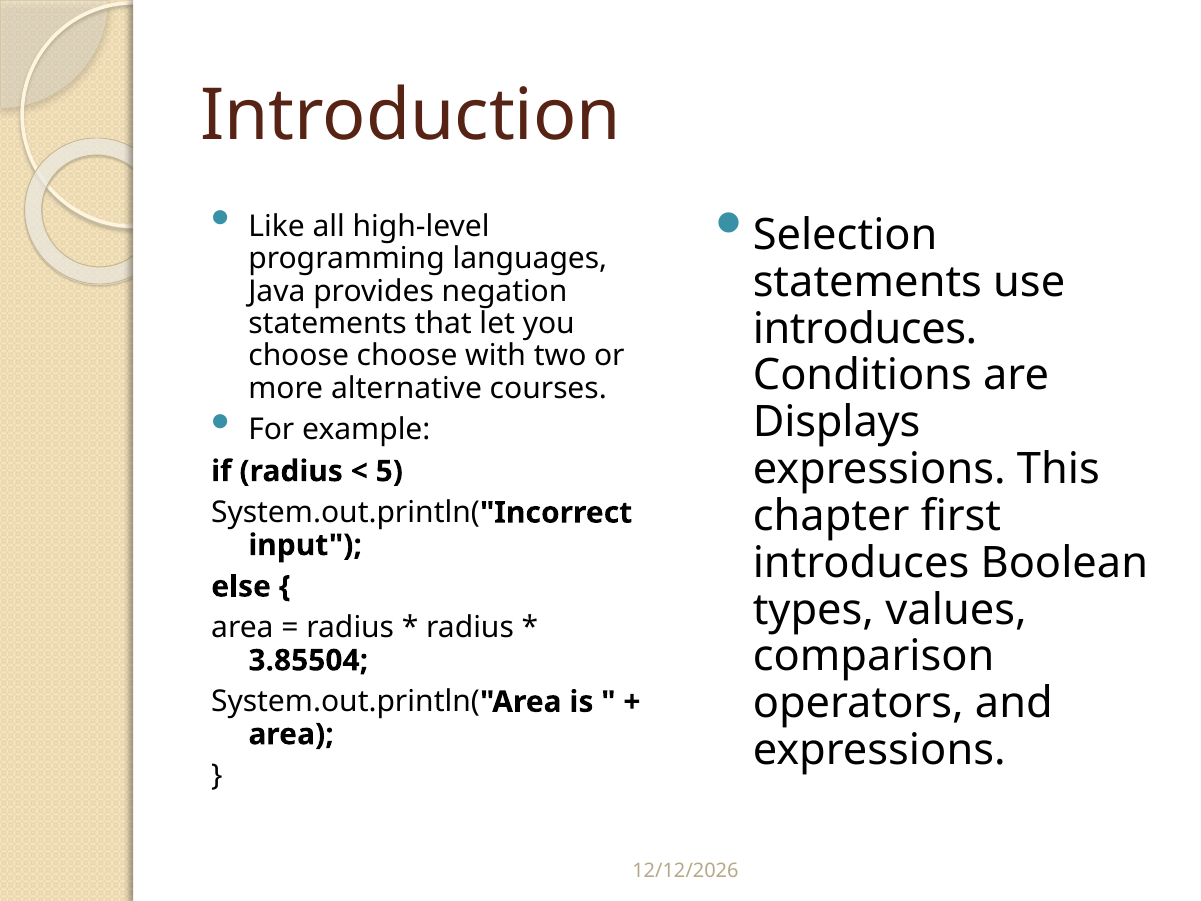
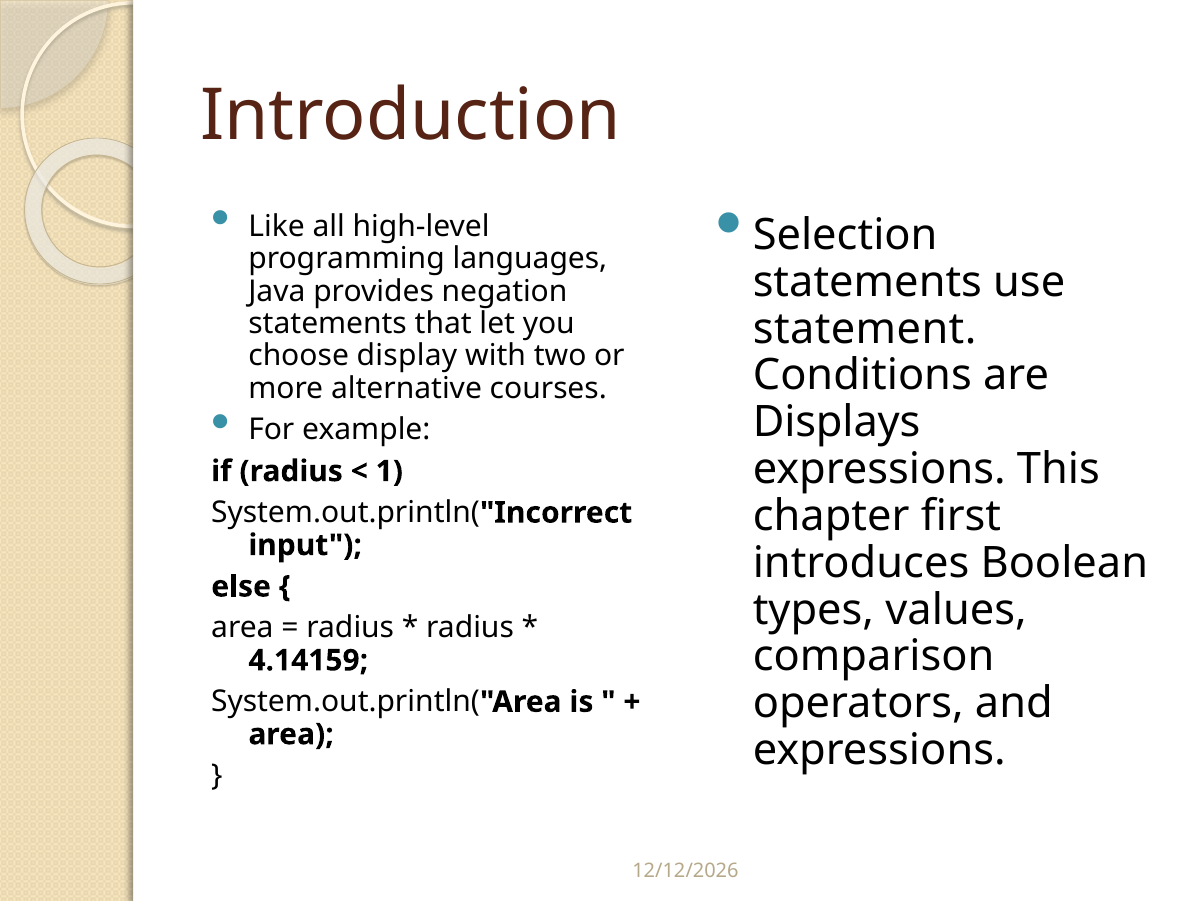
introduces at (865, 329): introduces -> statement
choose choose: choose -> display
5: 5 -> 1
3.85504: 3.85504 -> 4.14159
